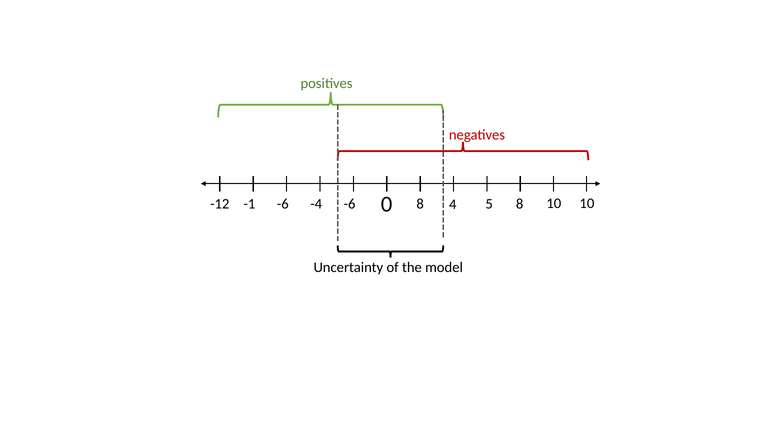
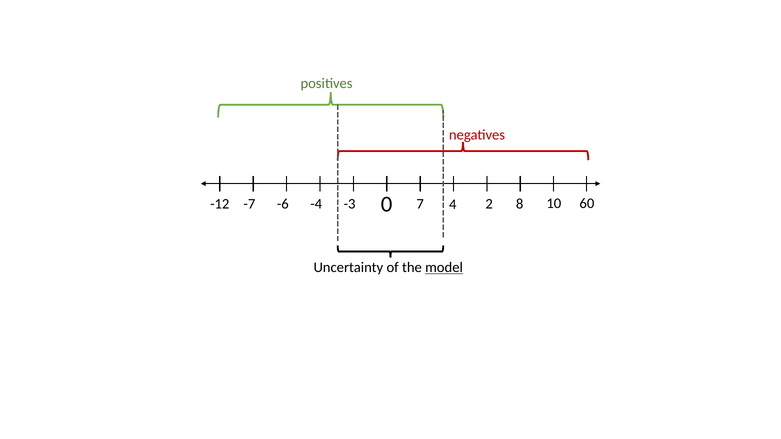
-1: -1 -> -7
-4 -6: -6 -> -3
0 8: 8 -> 7
5: 5 -> 2
10 10: 10 -> 60
model underline: none -> present
